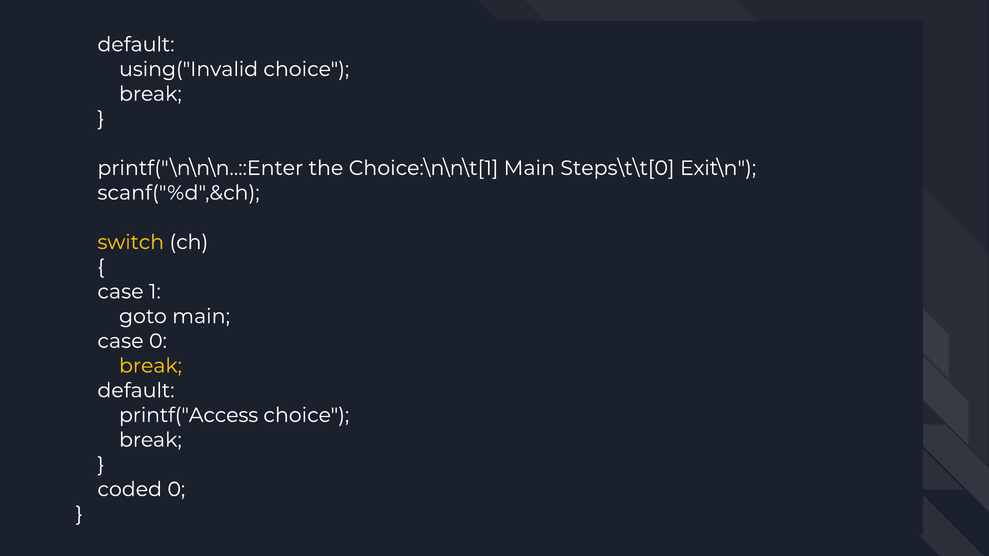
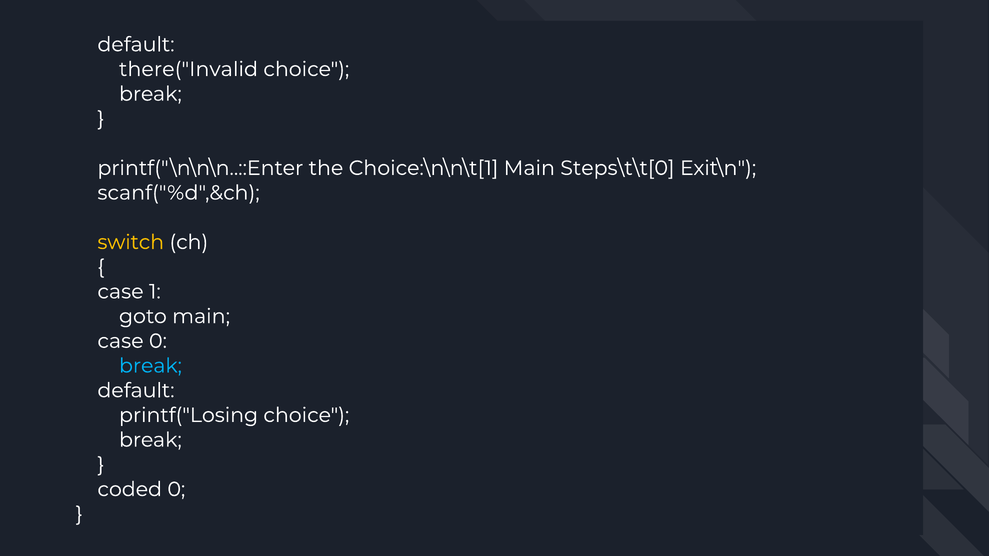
using("Invalid: using("Invalid -> there("Invalid
break at (150, 366) colour: yellow -> light blue
printf("Access: printf("Access -> printf("Losing
